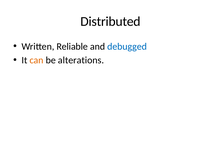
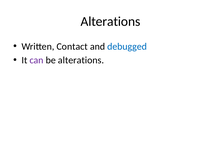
Distributed at (111, 21): Distributed -> Alterations
Reliable: Reliable -> Contact
can colour: orange -> purple
